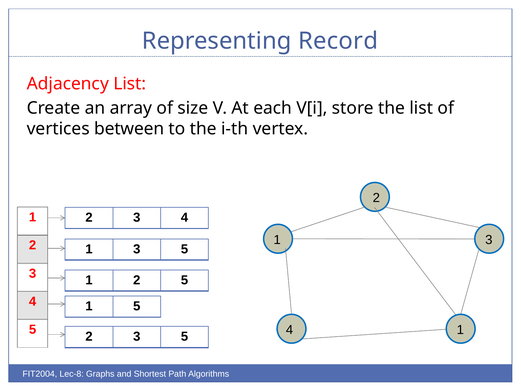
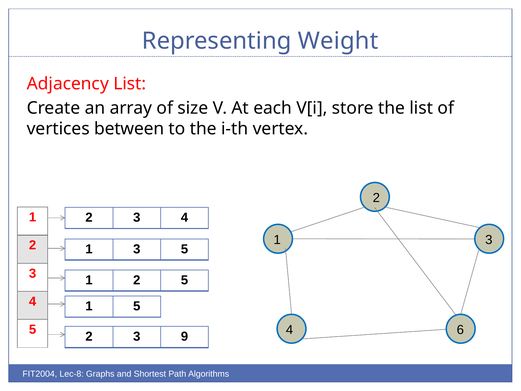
Record: Record -> Weight
1 at (460, 330): 1 -> 6
2 3 5: 5 -> 9
